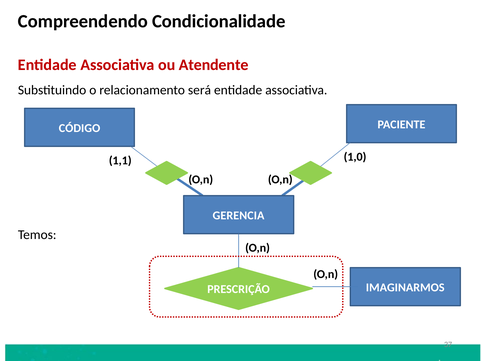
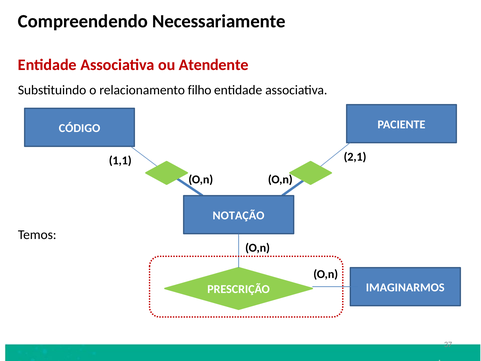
Condicionalidade: Condicionalidade -> Necessariamente
será: será -> filho
1,0: 1,0 -> 2,1
GERENCIA: GERENCIA -> NOTAÇÃO
